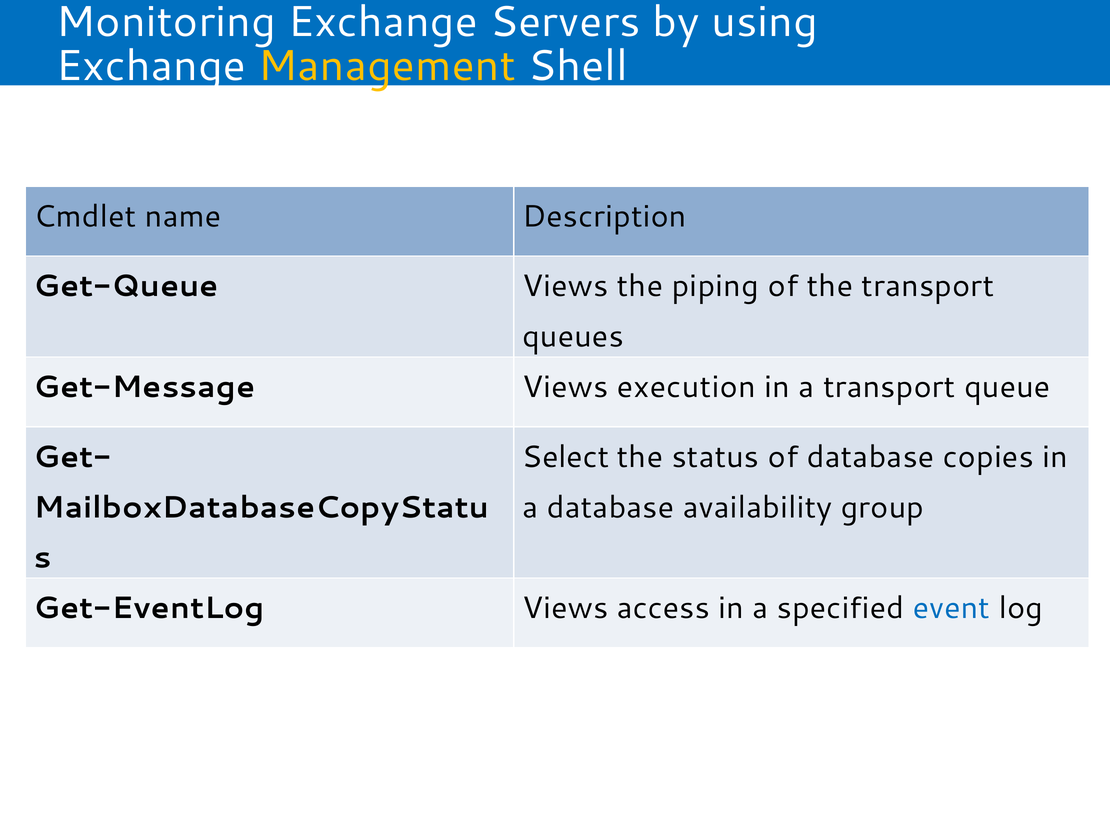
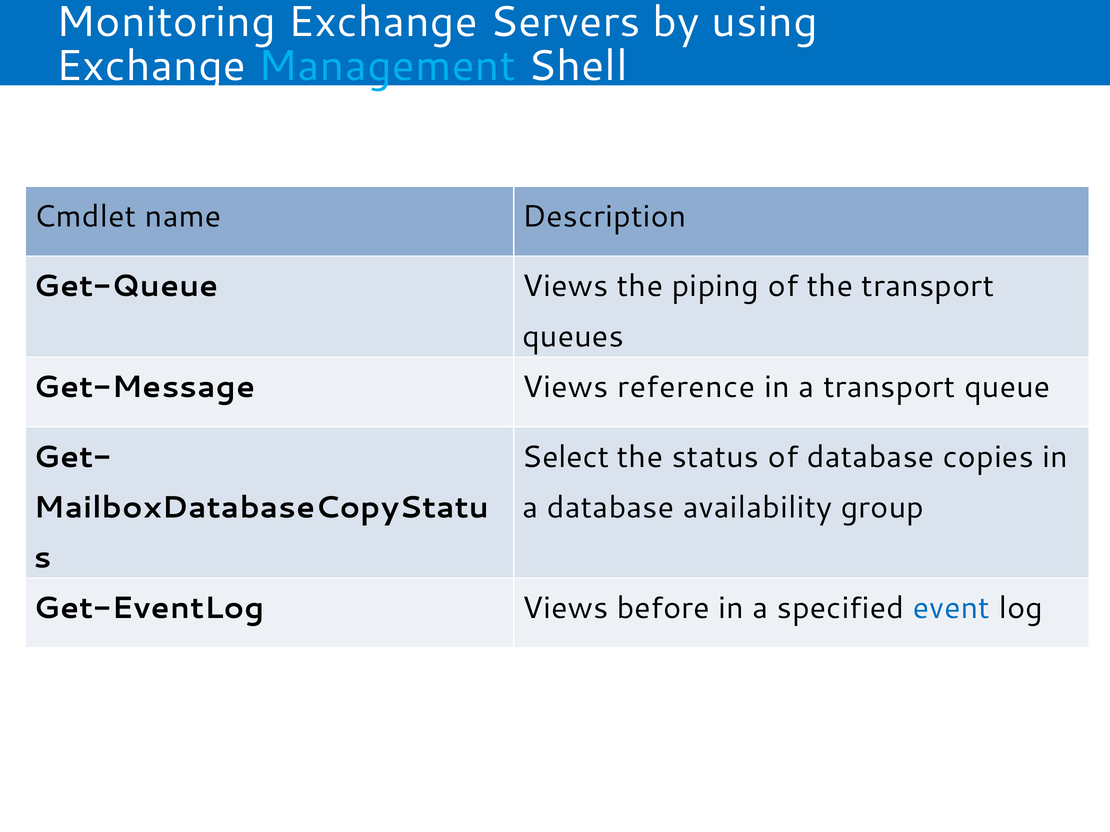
Management colour: yellow -> light blue
execution: execution -> reference
access: access -> before
